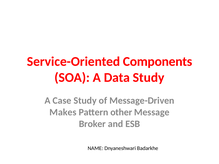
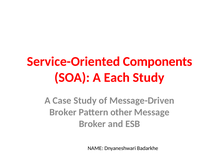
Data: Data -> Each
Makes at (63, 112): Makes -> Broker
